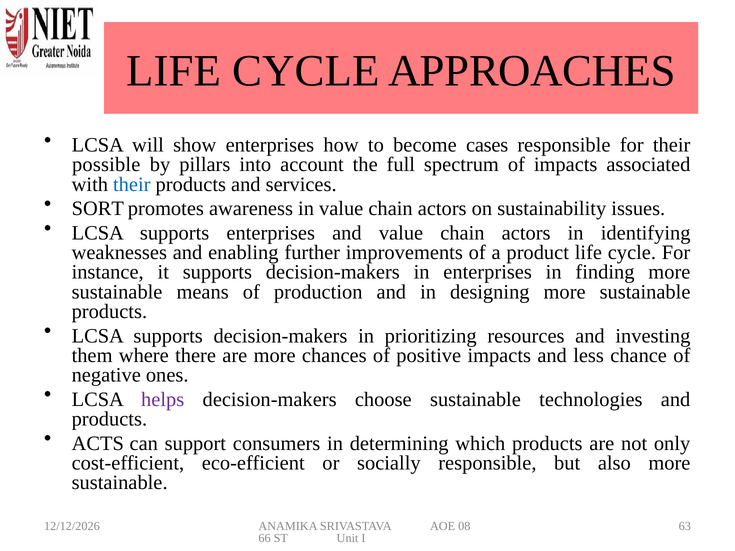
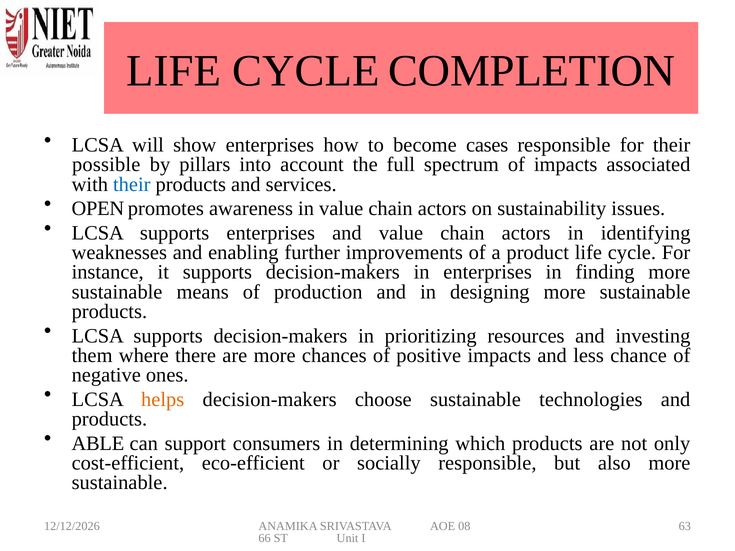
APPROACHES: APPROACHES -> COMPLETION
SORT: SORT -> OPEN
helps colour: purple -> orange
ACTS: ACTS -> ABLE
